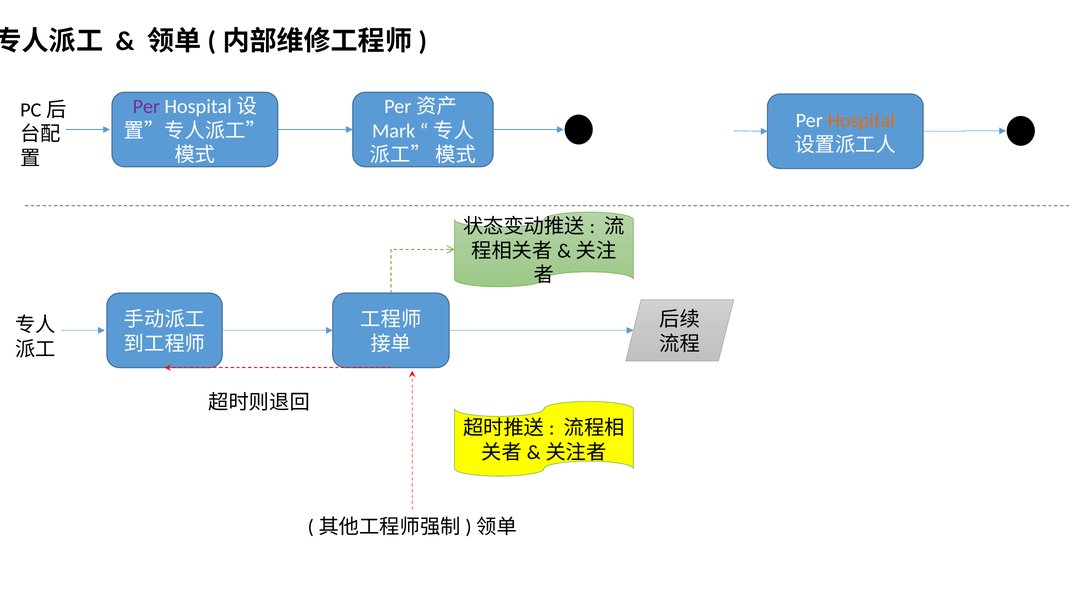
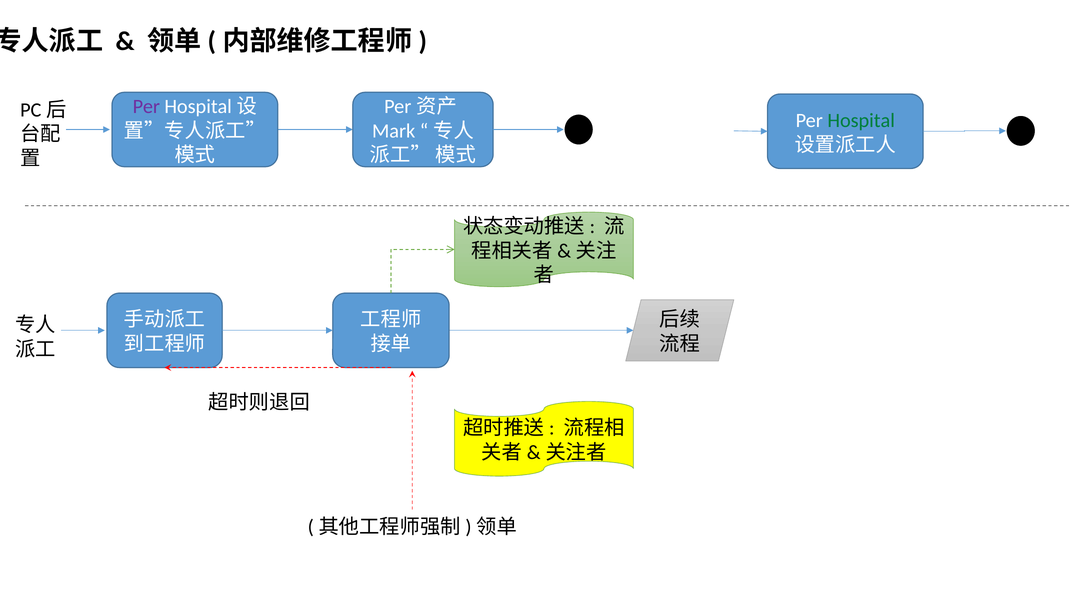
Hospital colour: orange -> green
